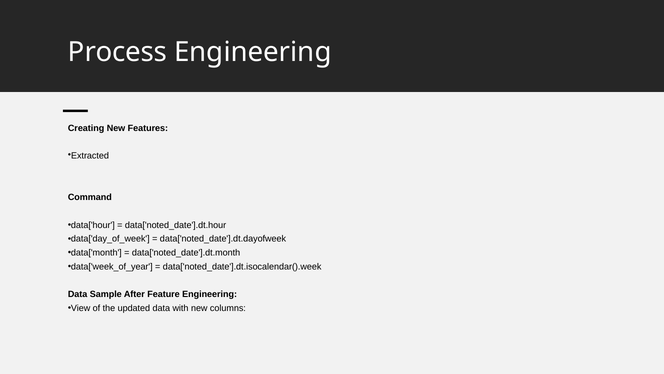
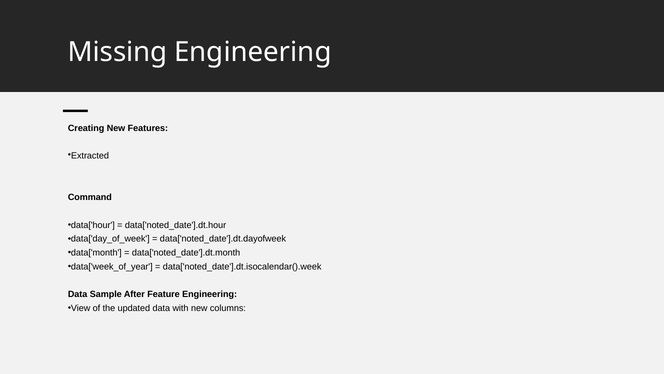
Process: Process -> Missing
